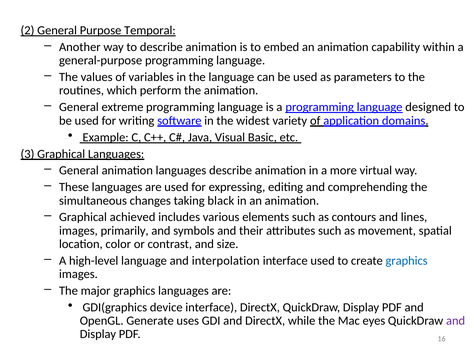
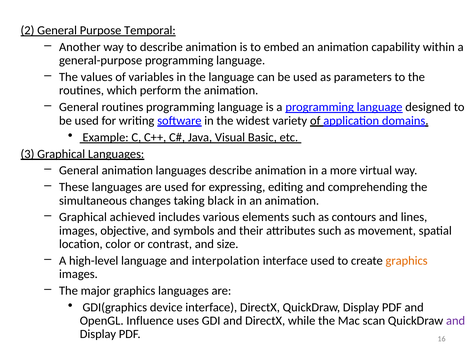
General extreme: extreme -> routines
primarily: primarily -> objective
graphics at (407, 261) colour: blue -> orange
Generate: Generate -> Influence
eyes: eyes -> scan
